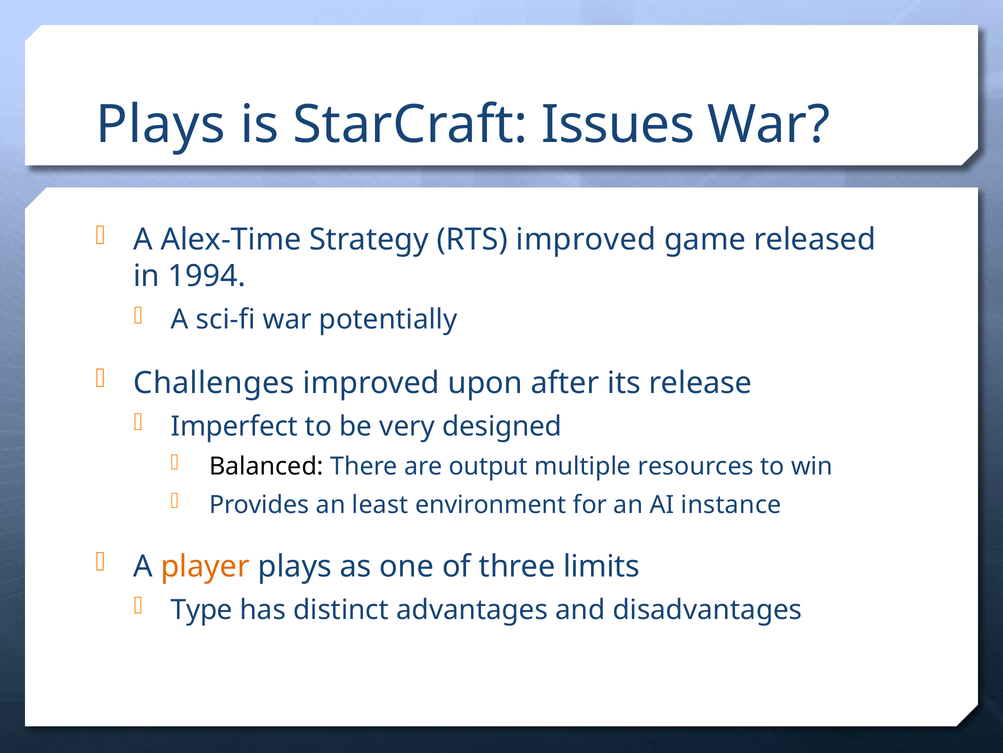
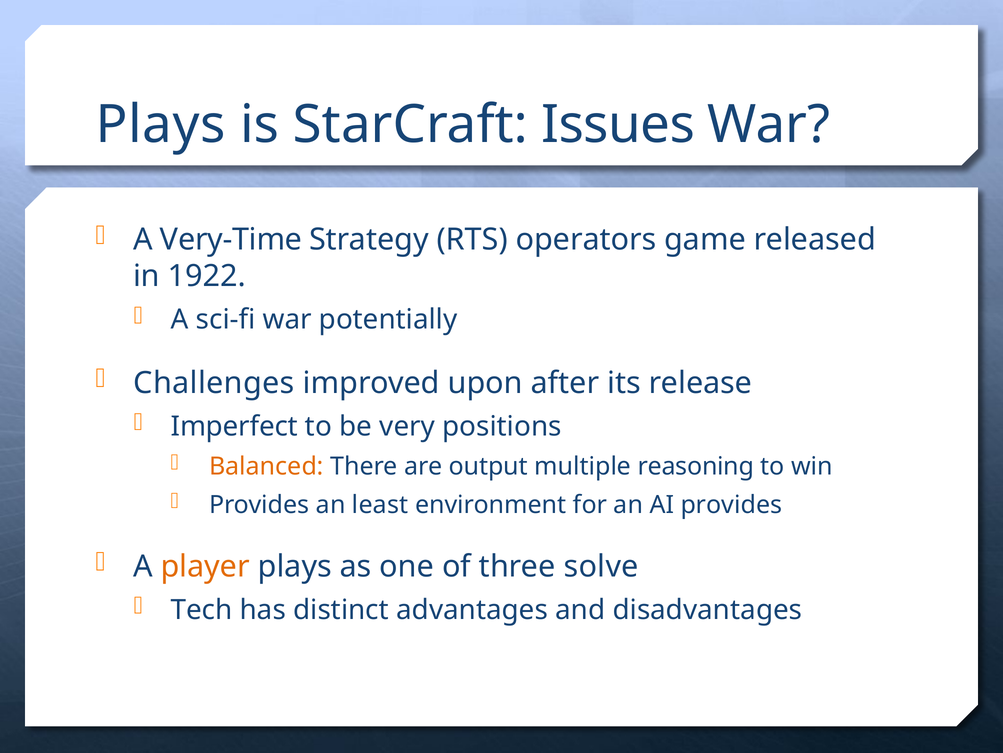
Alex-Time: Alex-Time -> Very-Time
RTS improved: improved -> operators
1994: 1994 -> 1922
designed: designed -> positions
Balanced colour: black -> orange
resources: resources -> reasoning
AI instance: instance -> provides
limits: limits -> solve
Type: Type -> Tech
